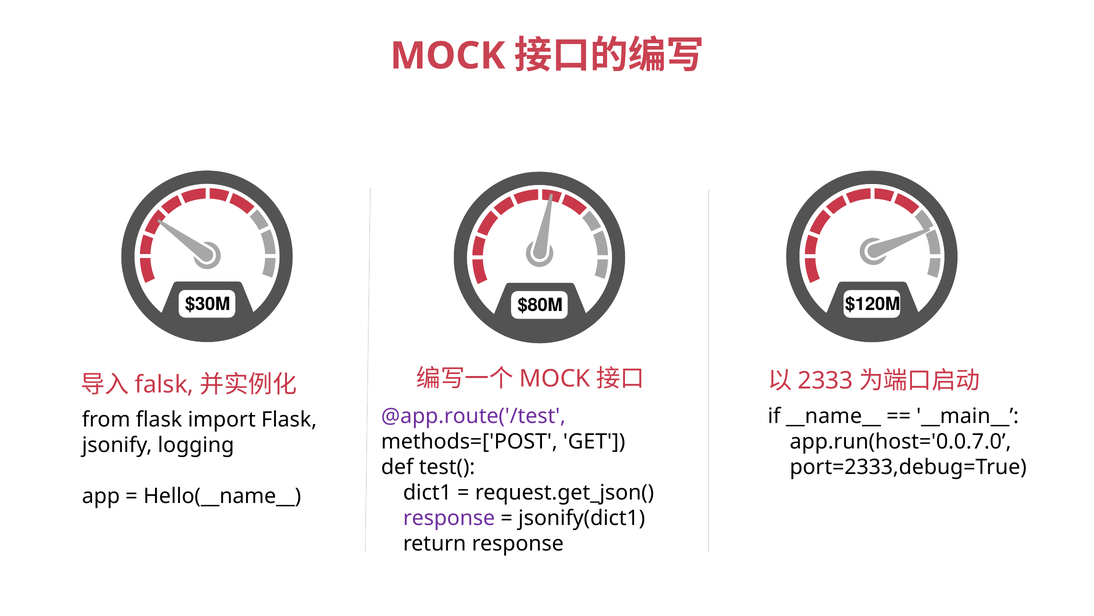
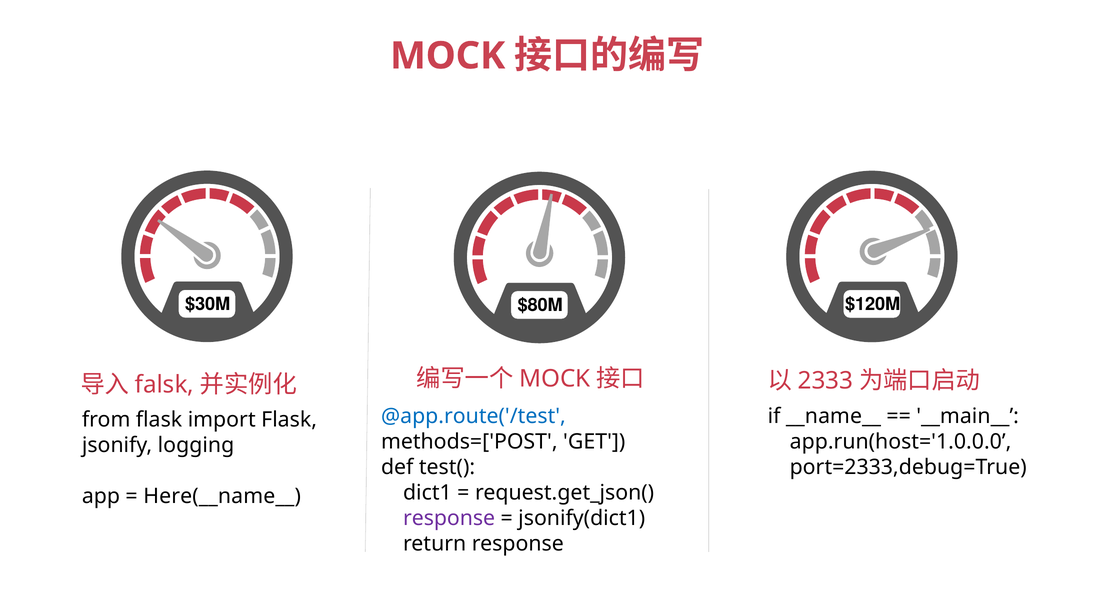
@app.route('/test colour: purple -> blue
app.run(host='0.0.7.0: app.run(host='0.0.7.0 -> app.run(host='1.0.0.0
Hello(__name__: Hello(__name__ -> Here(__name__
